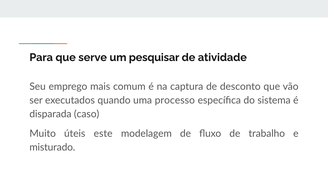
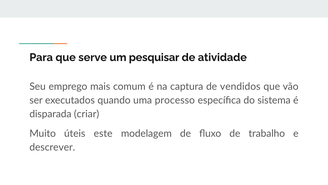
desconto: desconto -> vendidos
caso: caso -> criar
misturado: misturado -> descrever
